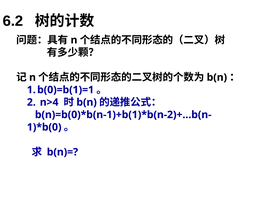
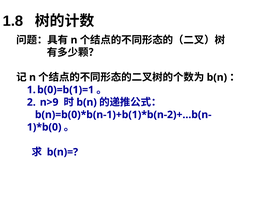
6.2: 6.2 -> 1.8
n>4: n>4 -> n>9
